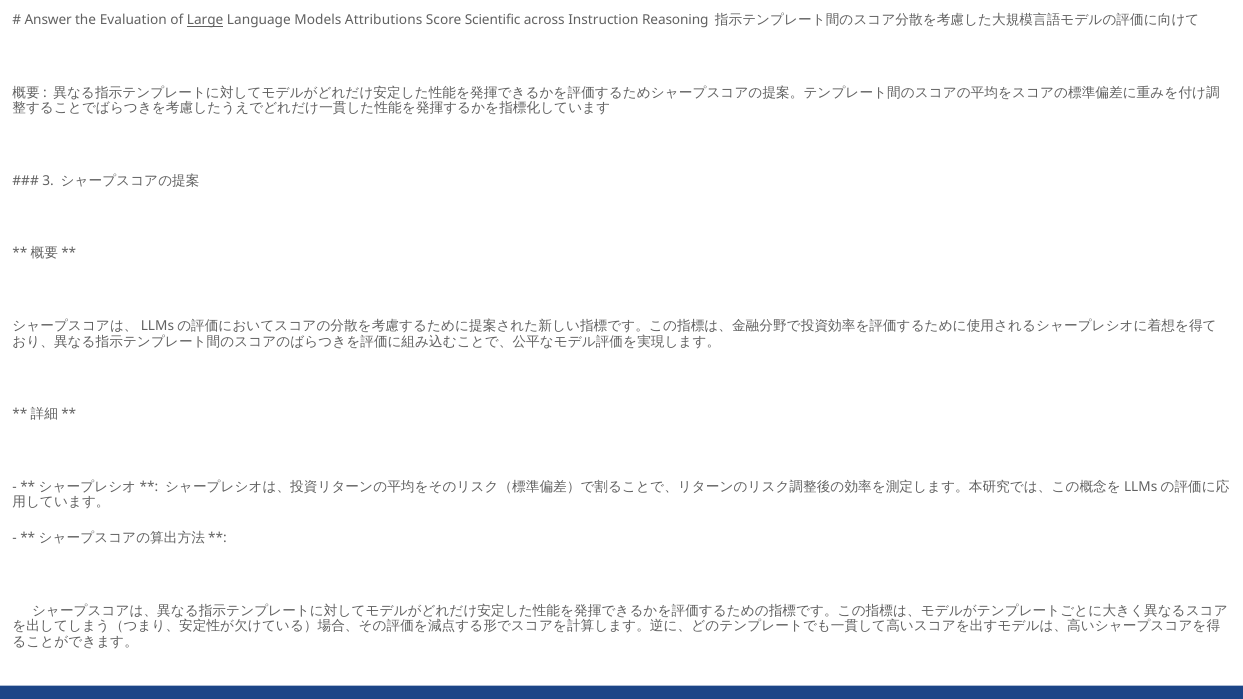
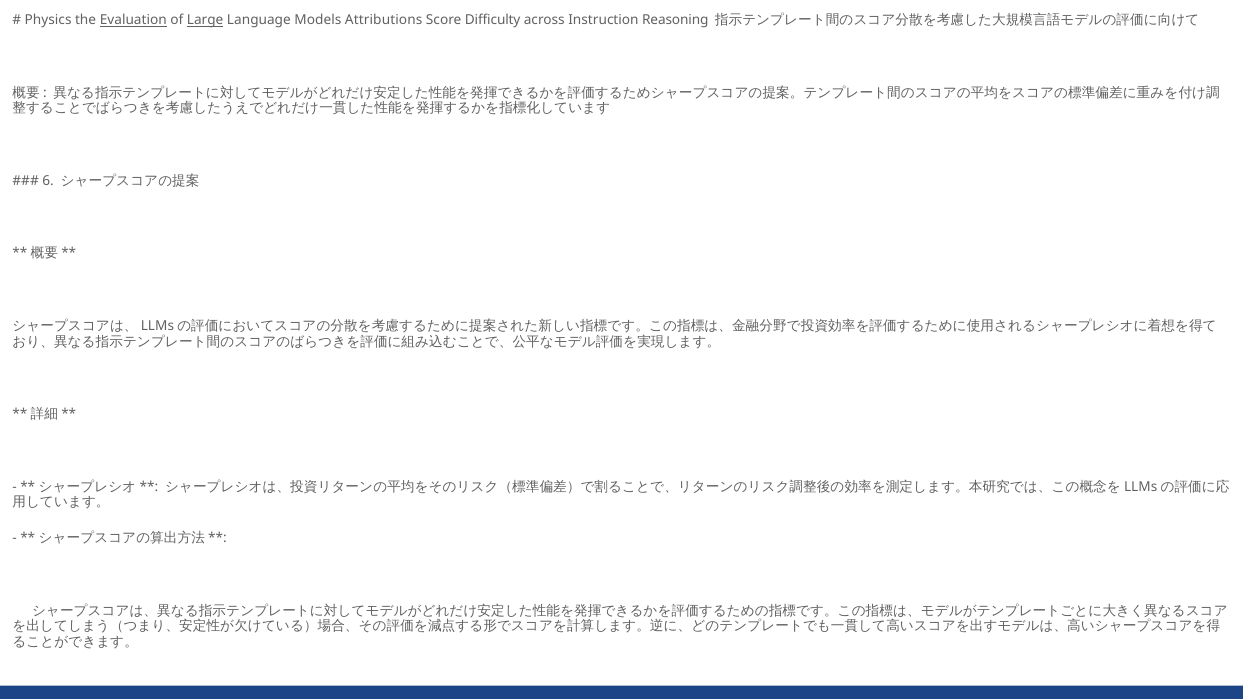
Answer: Answer -> Physics
Evaluation underline: none -> present
Scientific: Scientific -> Difficulty
3 at (48, 181): 3 -> 6
